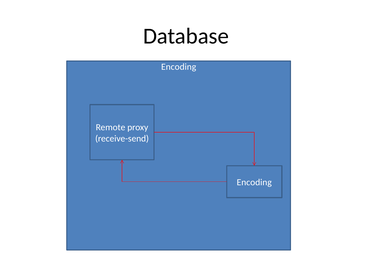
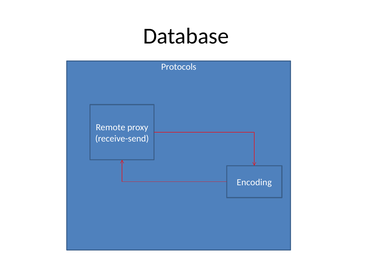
Encoding at (179, 67): Encoding -> Protocols
